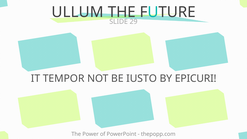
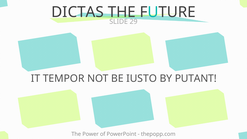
ULLUM: ULLUM -> DICTAS
EPICURI: EPICURI -> PUTANT
